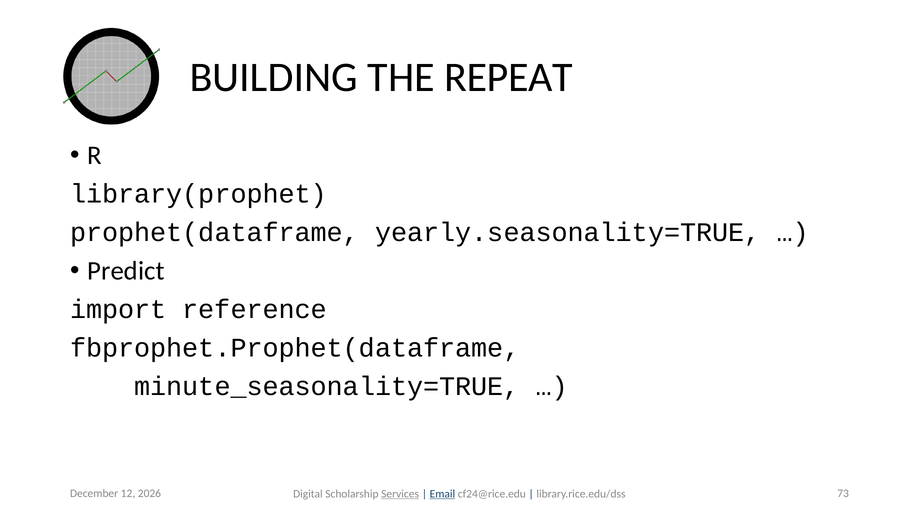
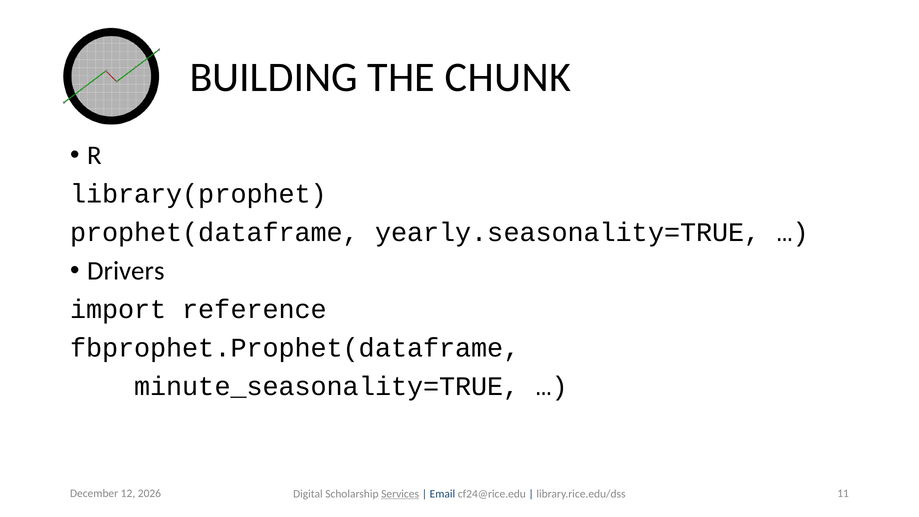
REPEAT: REPEAT -> CHUNK
Predict: Predict -> Drivers
73: 73 -> 11
Email underline: present -> none
